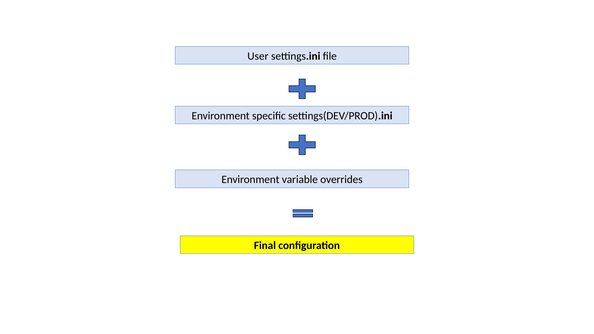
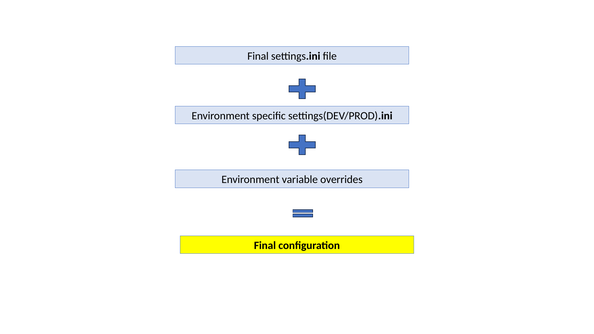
User at (258, 56): User -> Final
